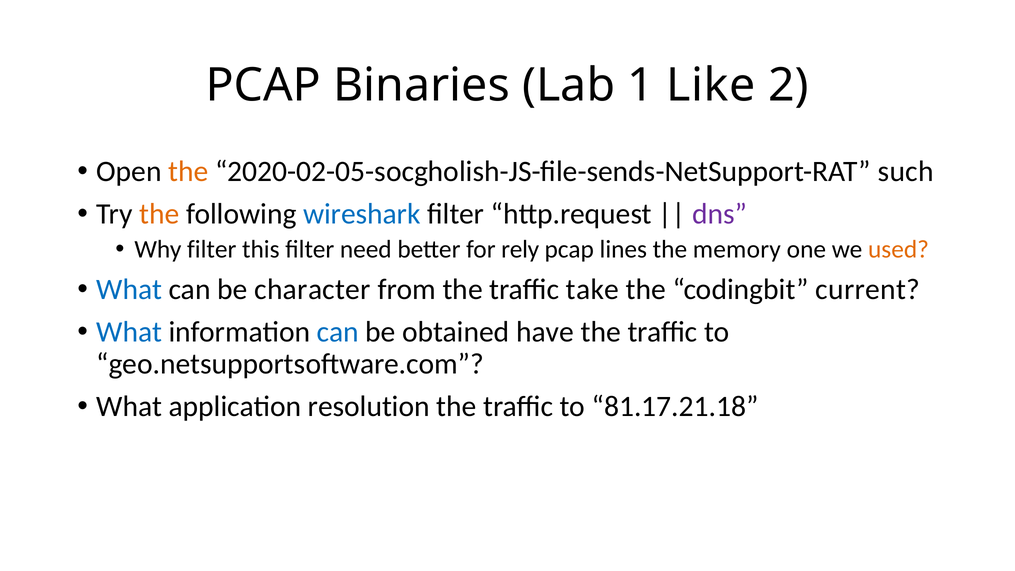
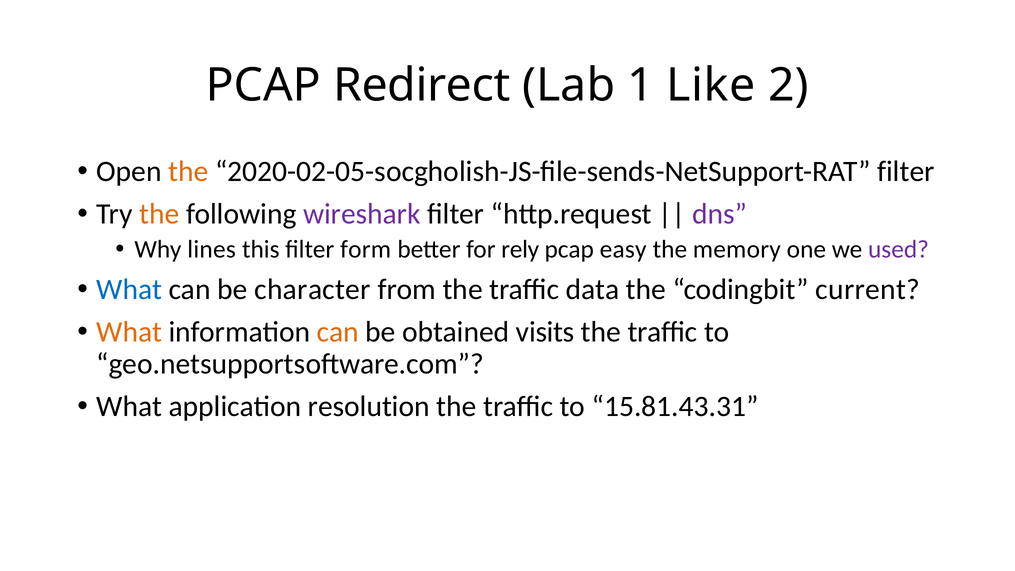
Binaries: Binaries -> Redirect
2020-02-05-socgholish-JS-file-sends-NetSupport-RAT such: such -> filter
wireshark colour: blue -> purple
Why filter: filter -> lines
need: need -> form
lines: lines -> easy
used colour: orange -> purple
take: take -> data
What at (129, 332) colour: blue -> orange
can at (338, 332) colour: blue -> orange
have: have -> visits
81.17.21.18: 81.17.21.18 -> 15.81.43.31
